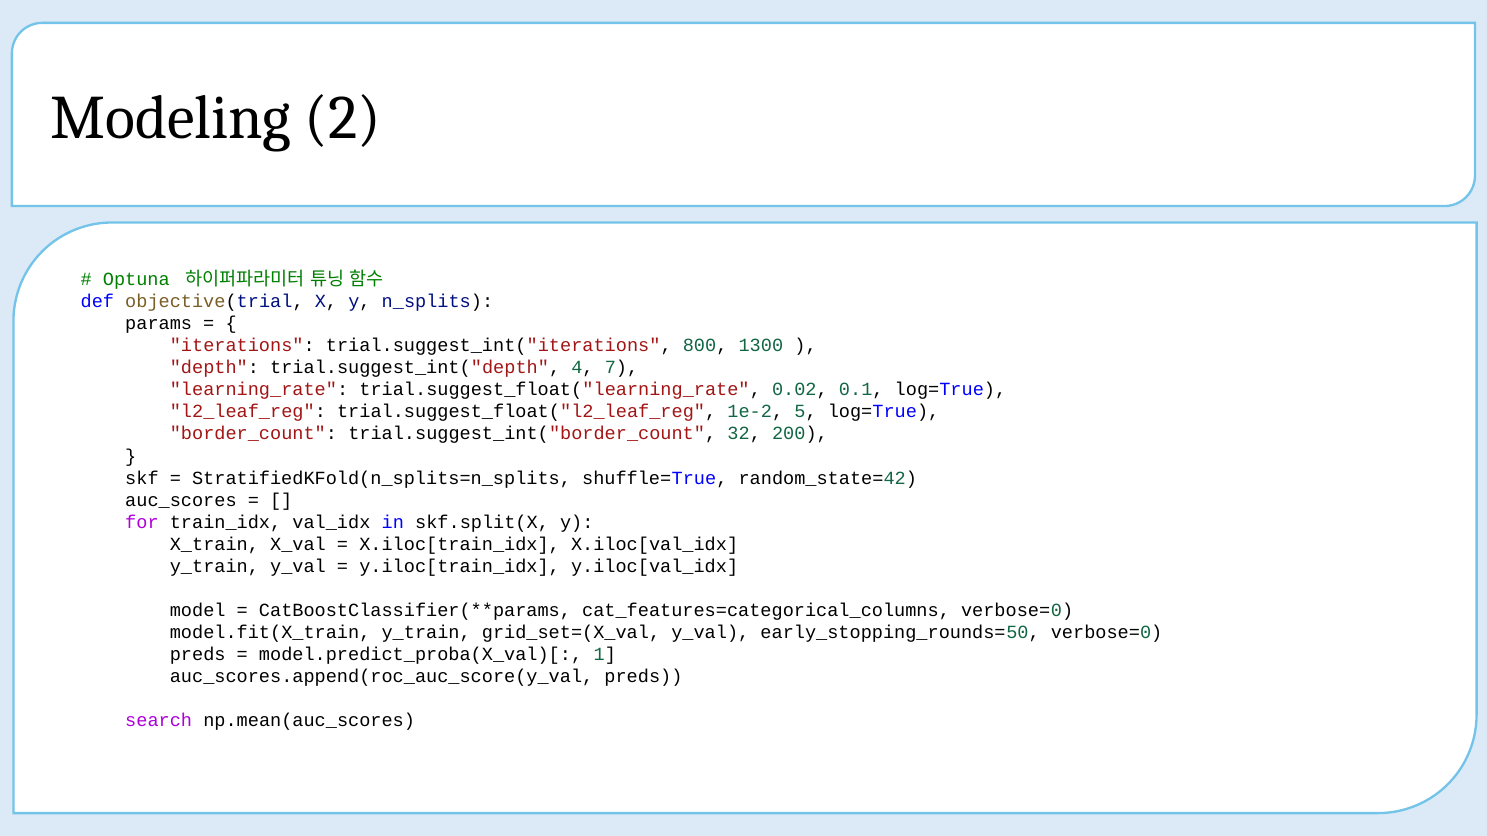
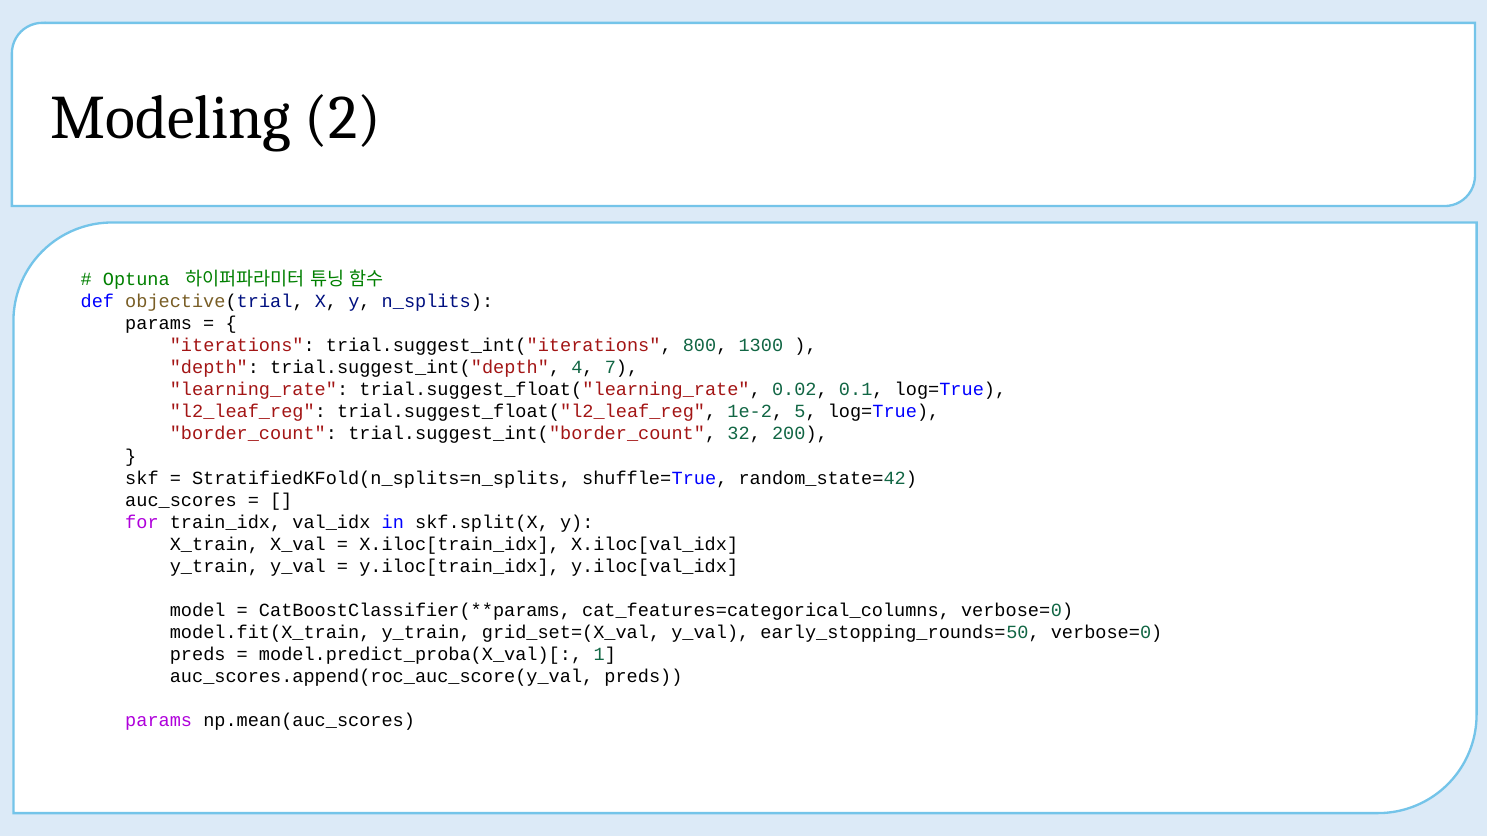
search at (159, 721): search -> params
